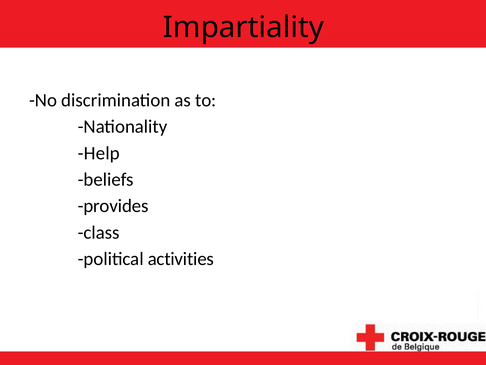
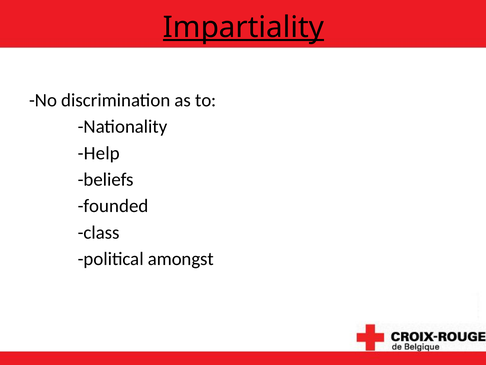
Impartiality underline: none -> present
provides: provides -> founded
activities: activities -> amongst
